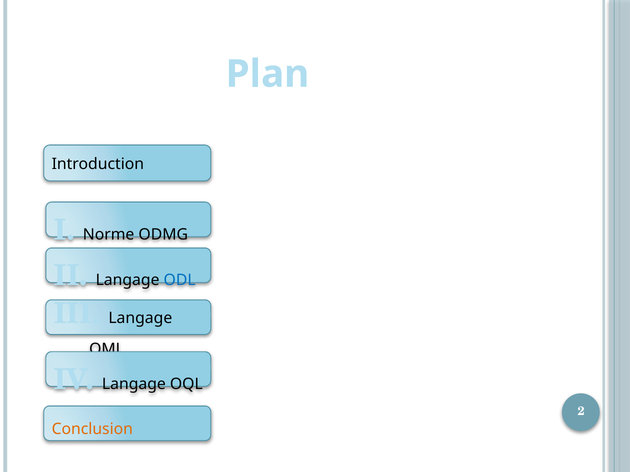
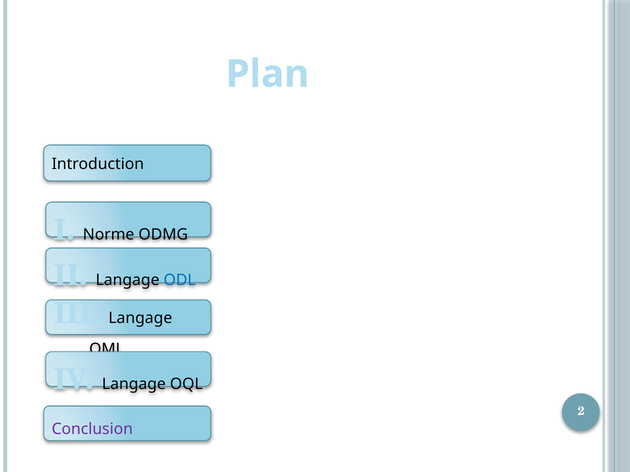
Conclusion colour: orange -> purple
